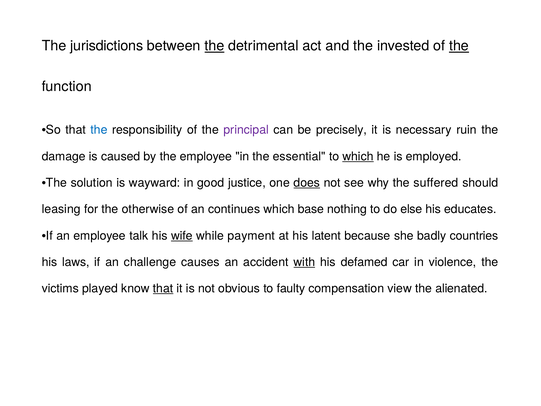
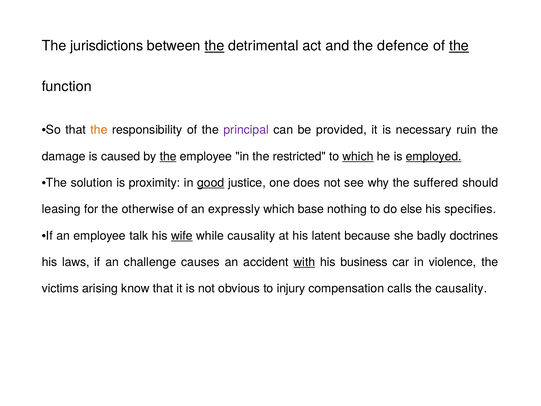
invested: invested -> defence
the at (99, 130) colour: blue -> orange
precisely: precisely -> provided
the at (168, 156) underline: none -> present
essential: essential -> restricted
employed underline: none -> present
wayward: wayward -> proximity
good underline: none -> present
does underline: present -> none
continues: continues -> expressly
educates: educates -> specifies
while payment: payment -> causality
countries: countries -> doctrines
defamed: defamed -> business
played: played -> arising
that at (163, 288) underline: present -> none
faulty: faulty -> injury
view: view -> calls
the alienated: alienated -> causality
